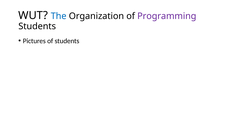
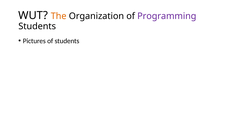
The colour: blue -> orange
